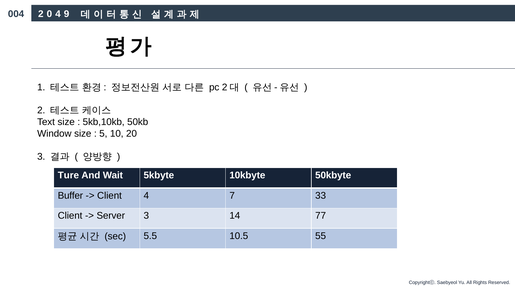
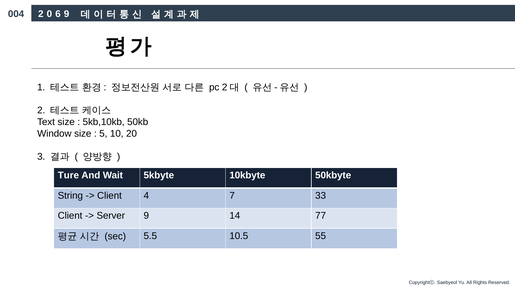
4 at (58, 14): 4 -> 6
Buffer: Buffer -> String
Server 3: 3 -> 9
